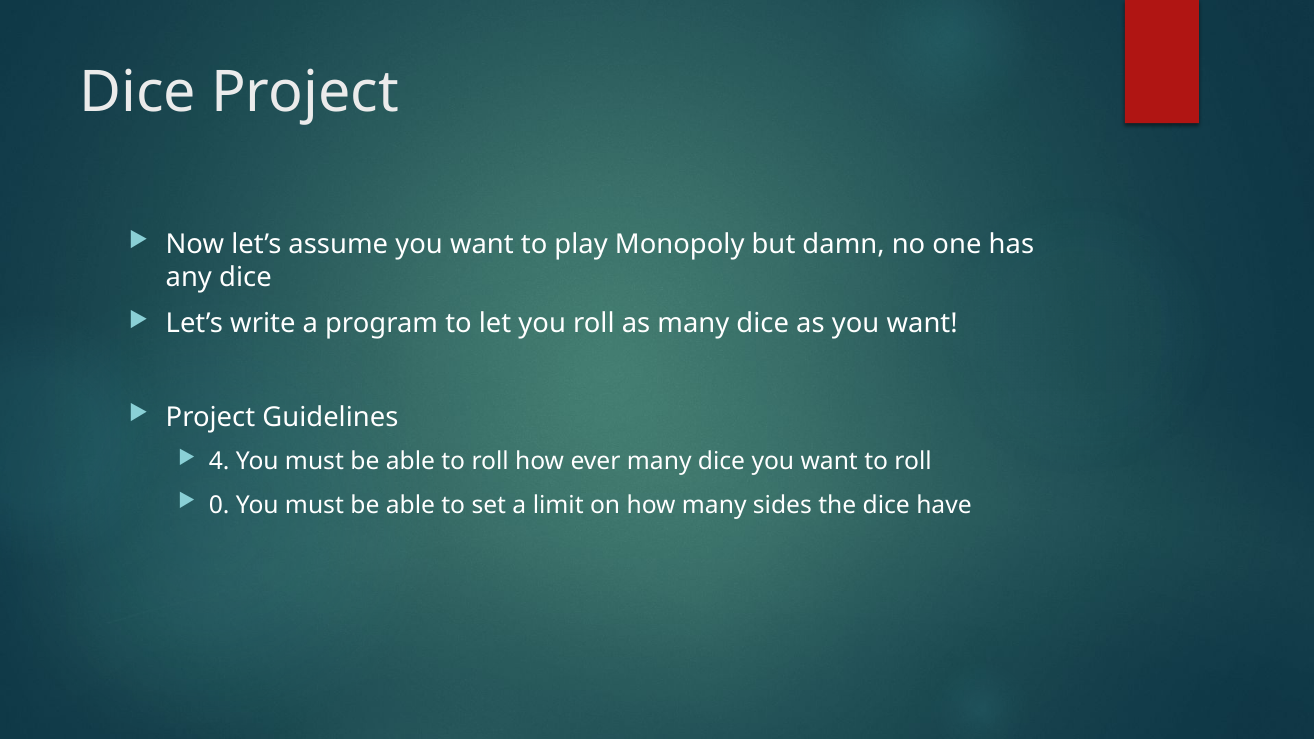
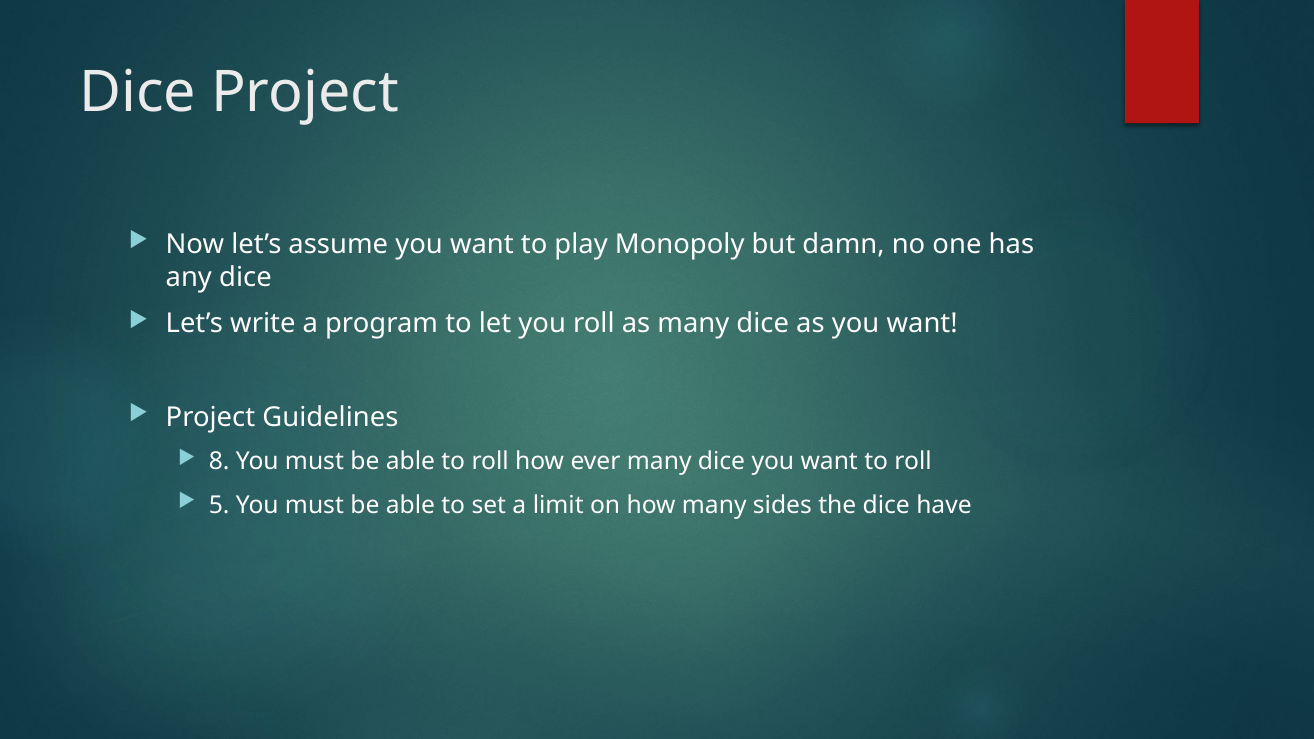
4: 4 -> 8
0: 0 -> 5
